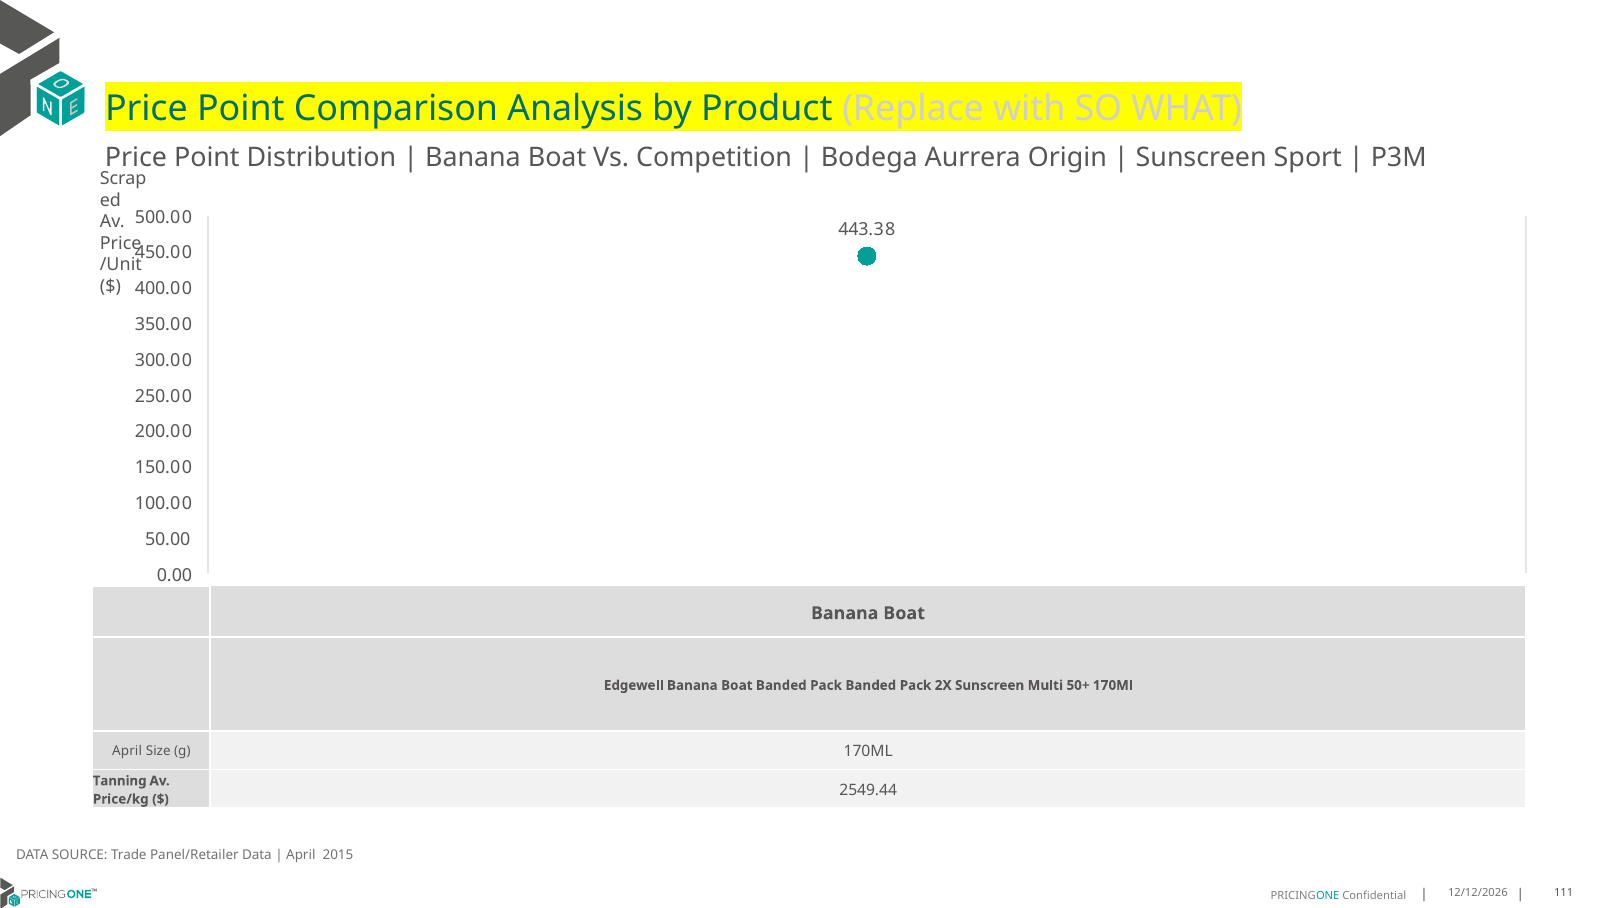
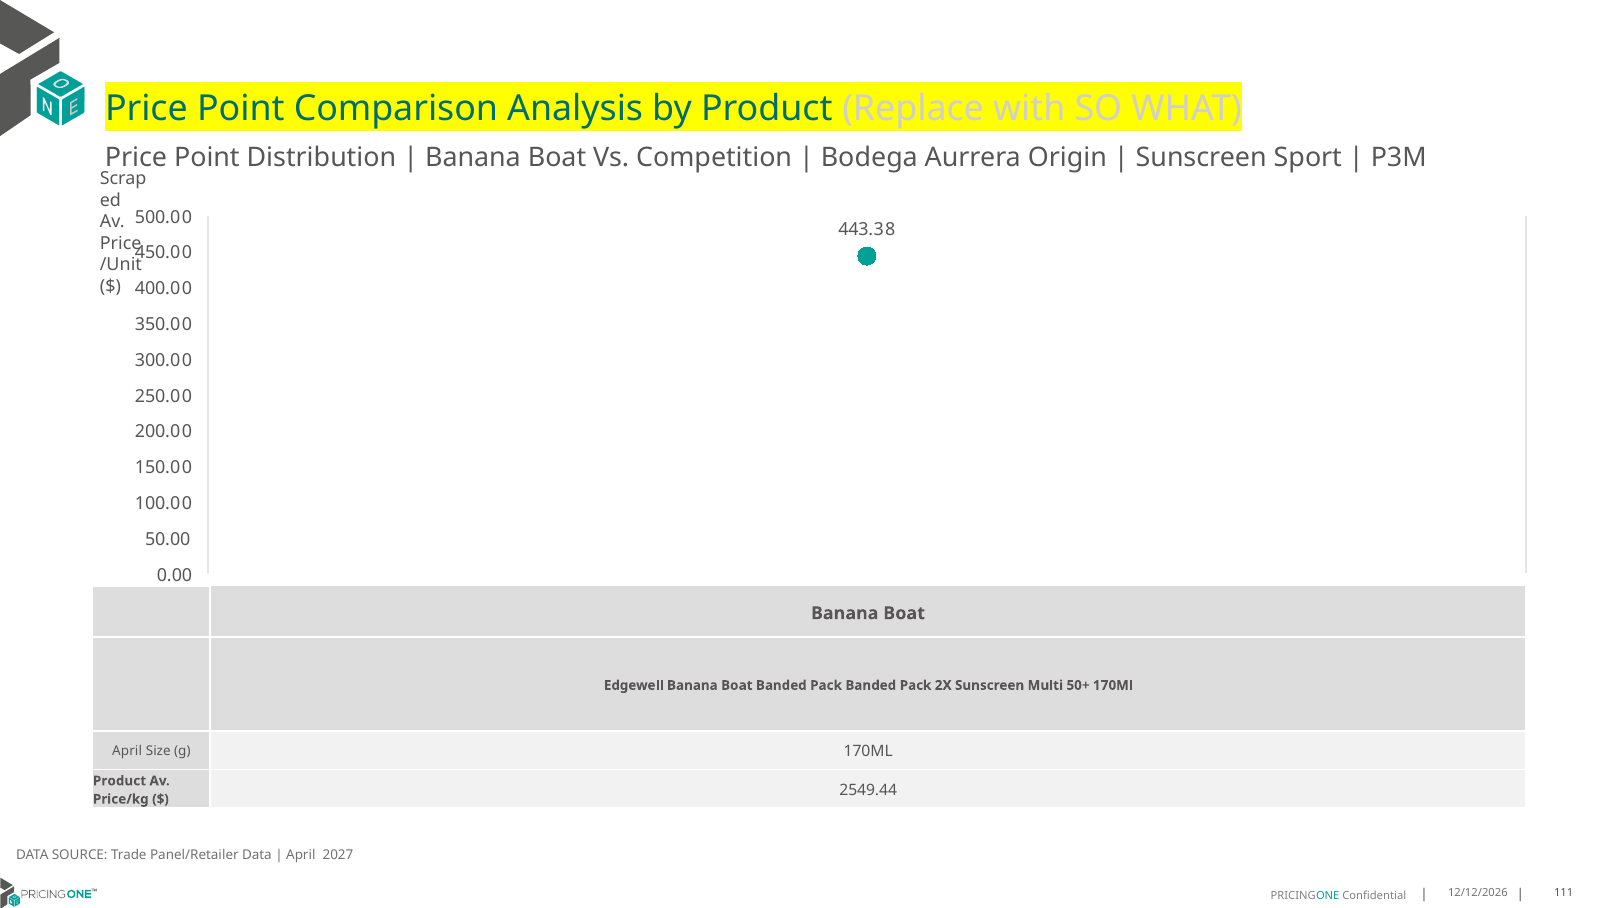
Tanning at (120, 780): Tanning -> Product
2015: 2015 -> 2027
